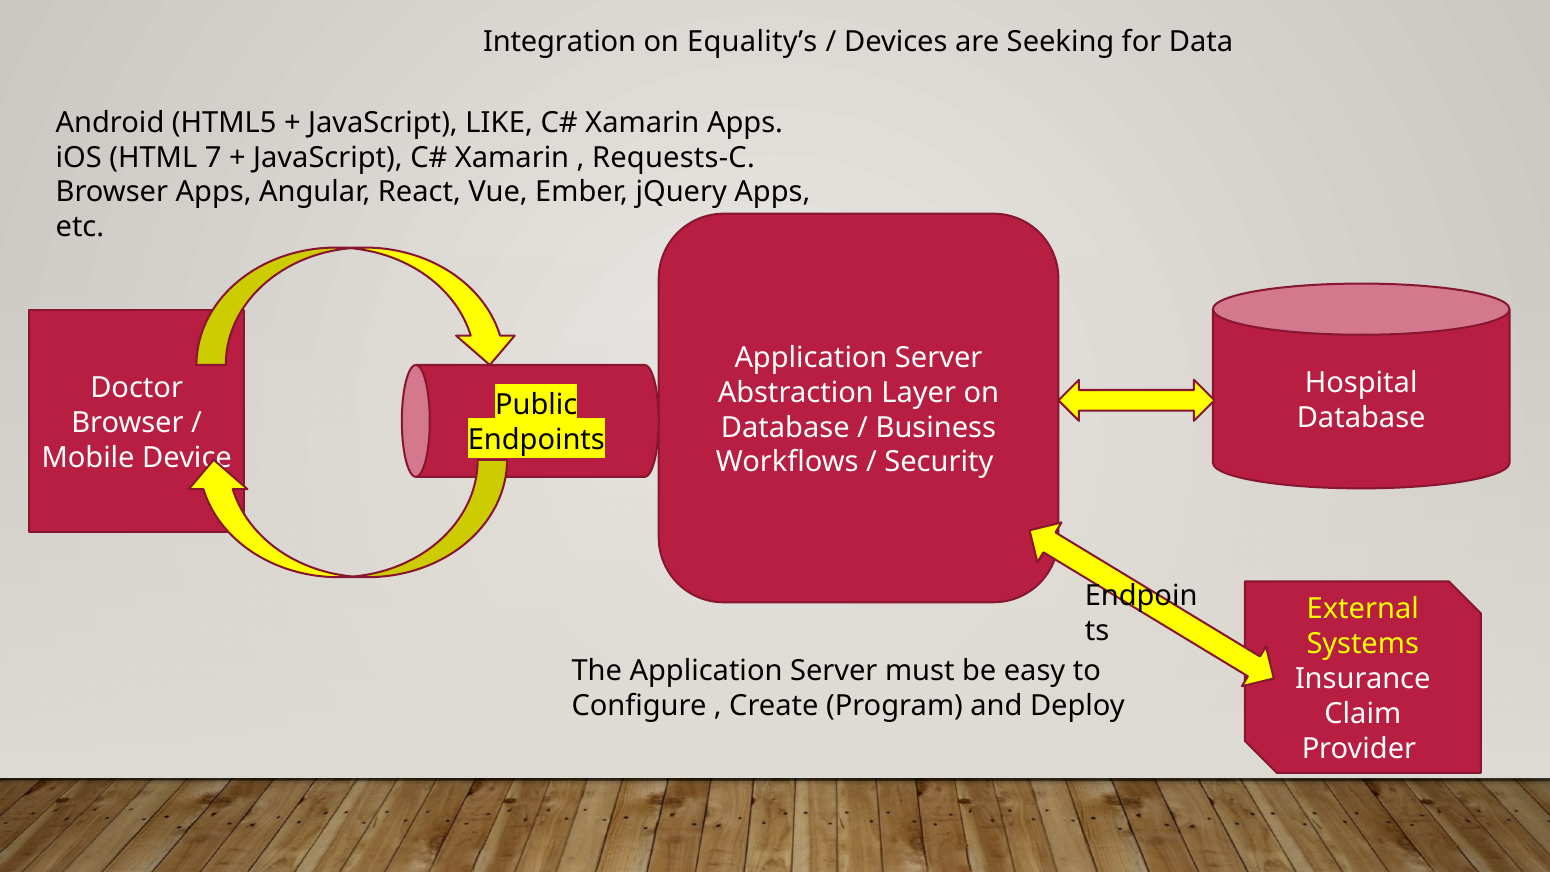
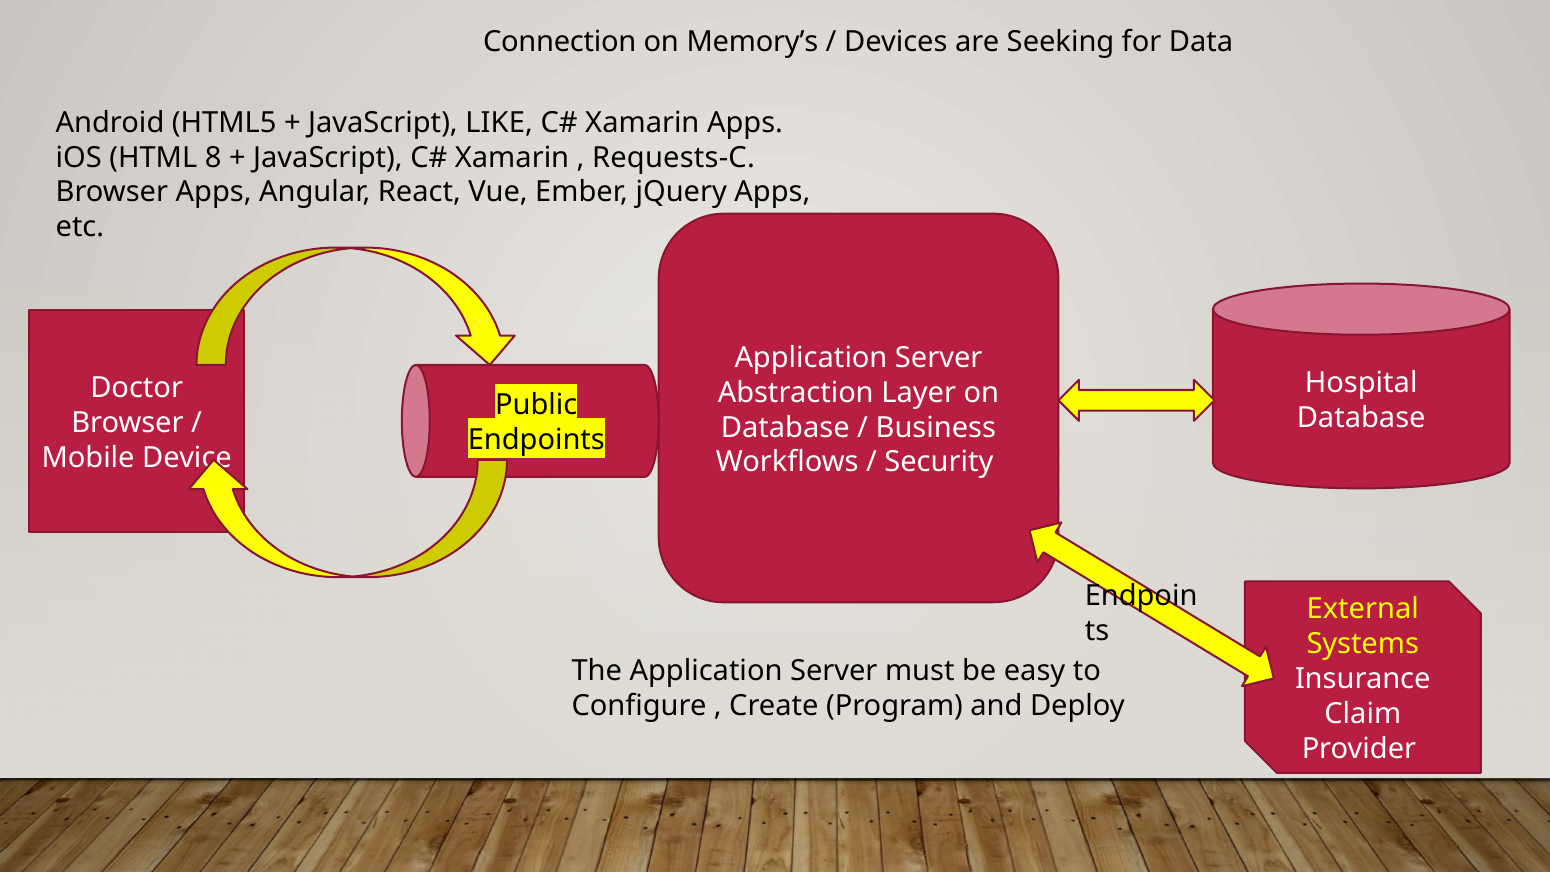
Integration: Integration -> Connection
Equality’s: Equality’s -> Memory’s
7: 7 -> 8
